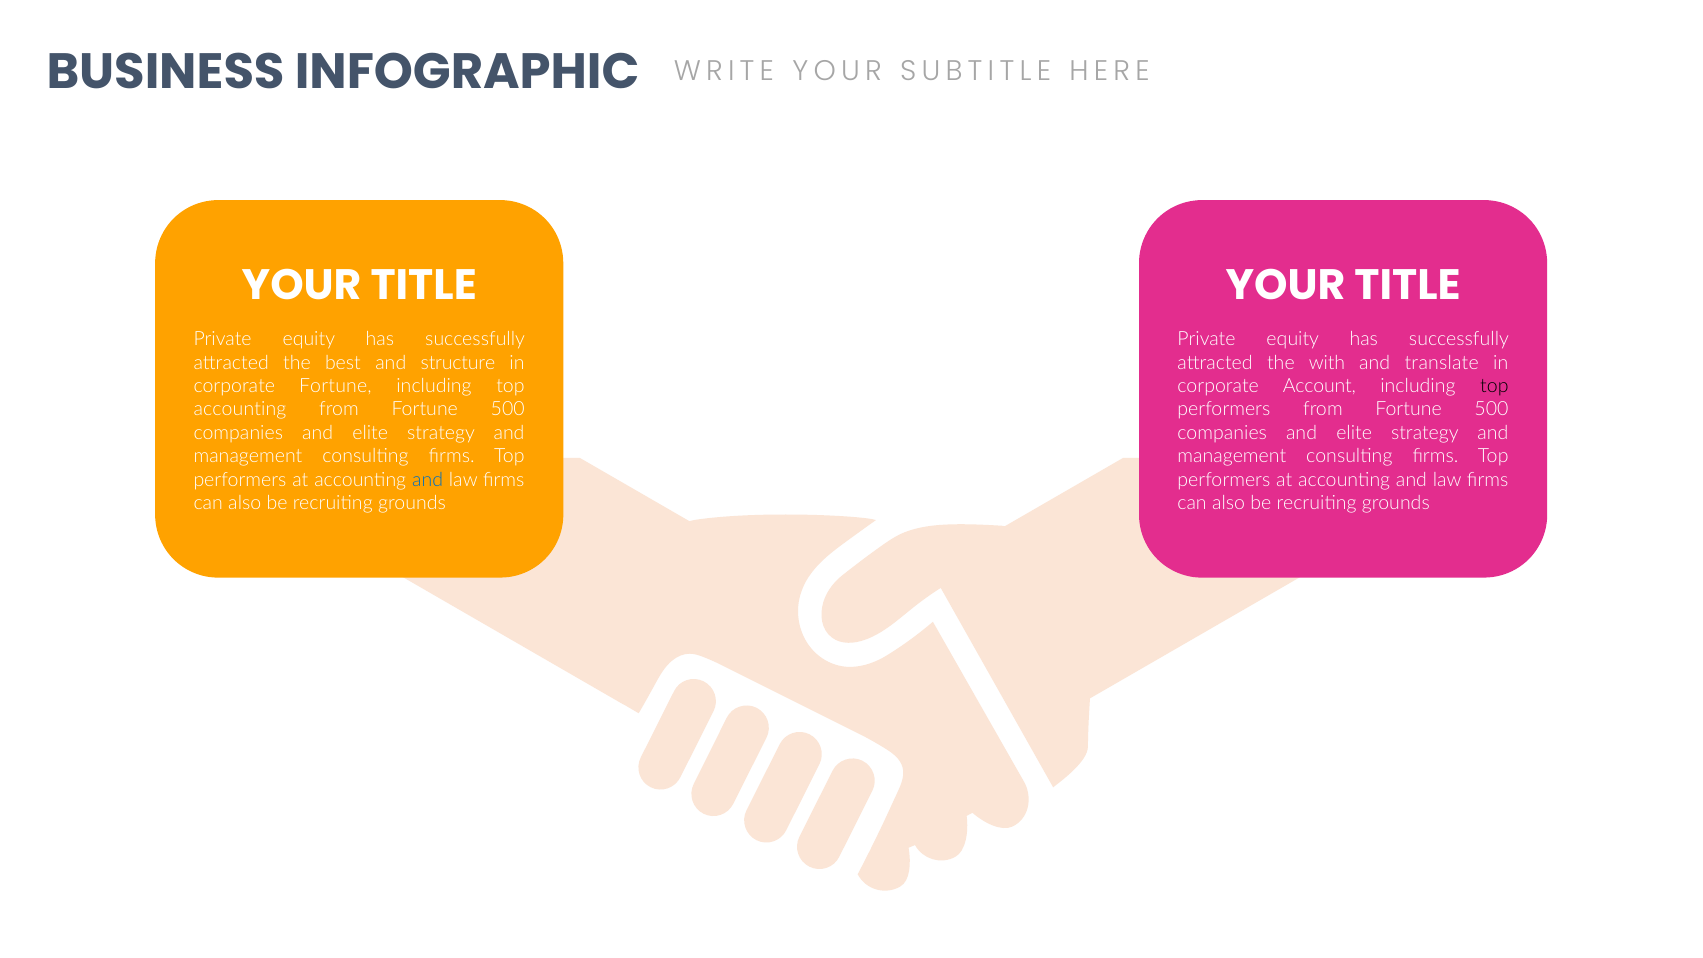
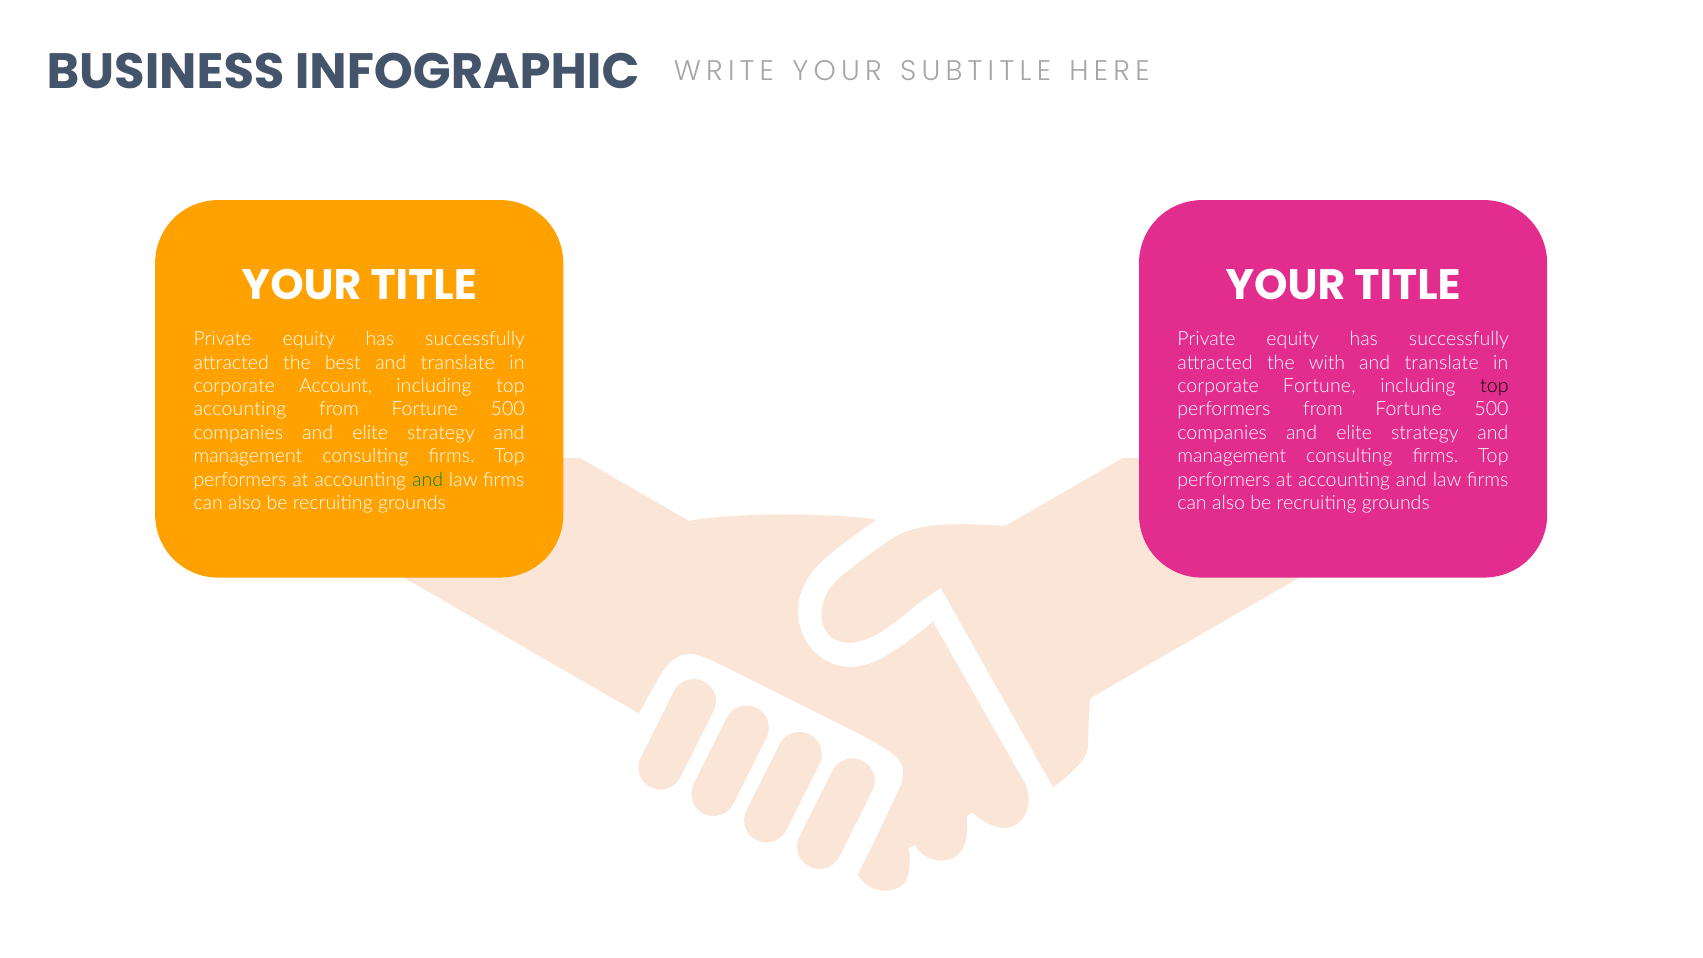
best and structure: structure -> translate
corporate Fortune: Fortune -> Account
corporate Account: Account -> Fortune
and at (428, 480) colour: blue -> green
